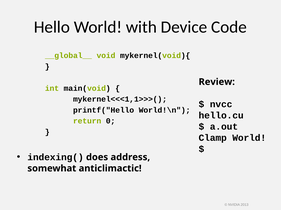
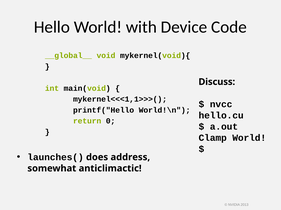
Review: Review -> Discuss
indexing(: indexing( -> launches(
